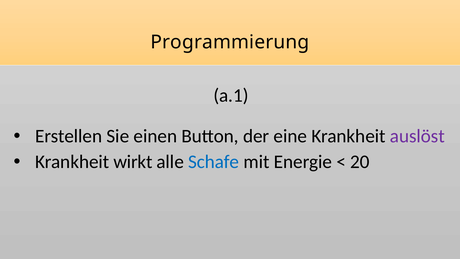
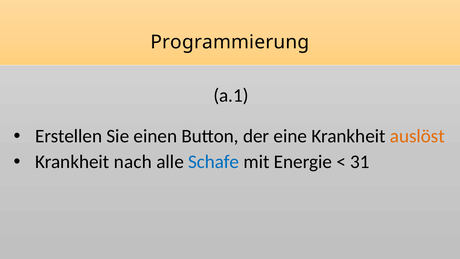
auslöst colour: purple -> orange
wirkt: wirkt -> nach
20: 20 -> 31
